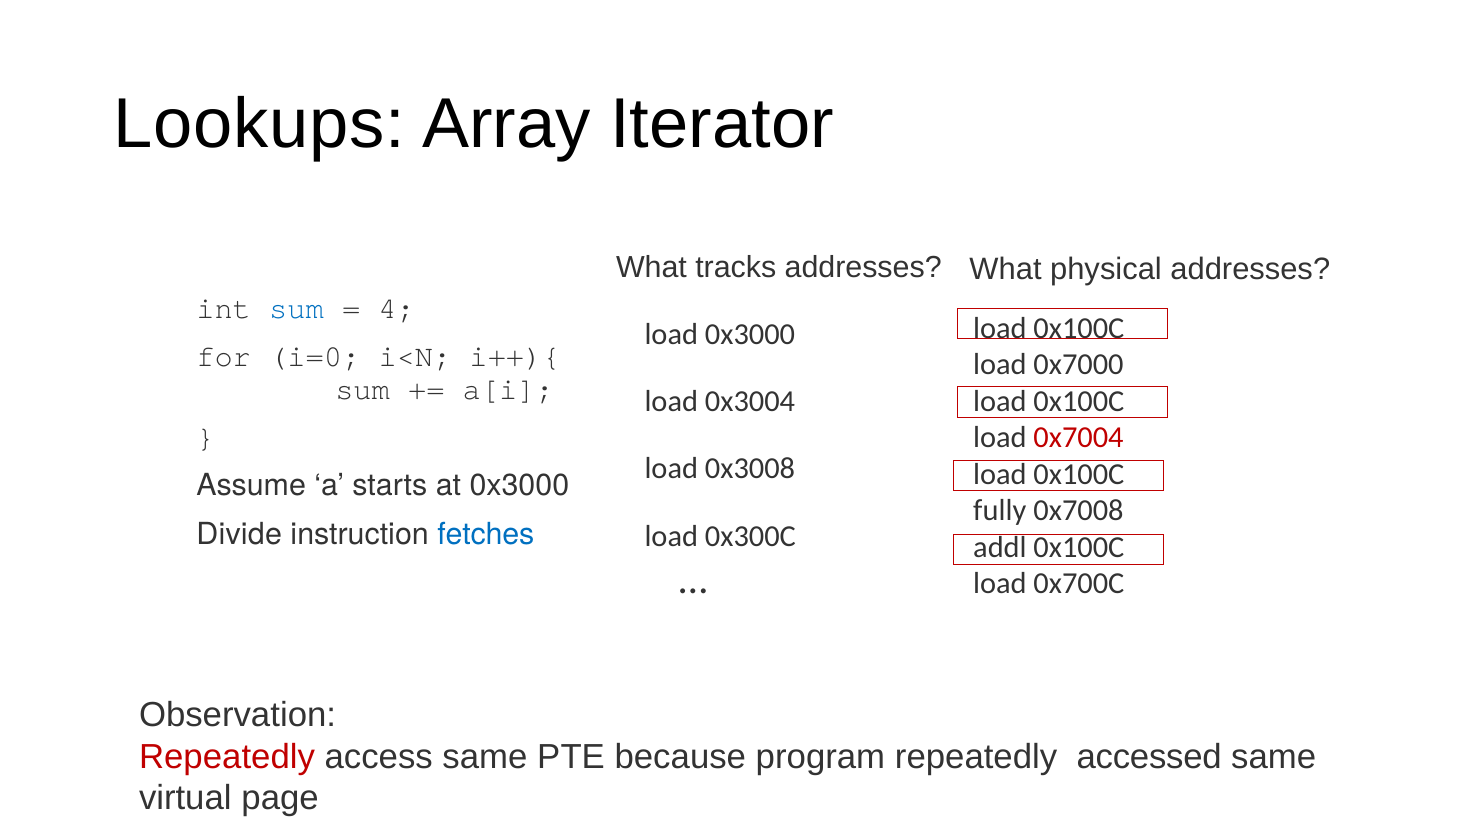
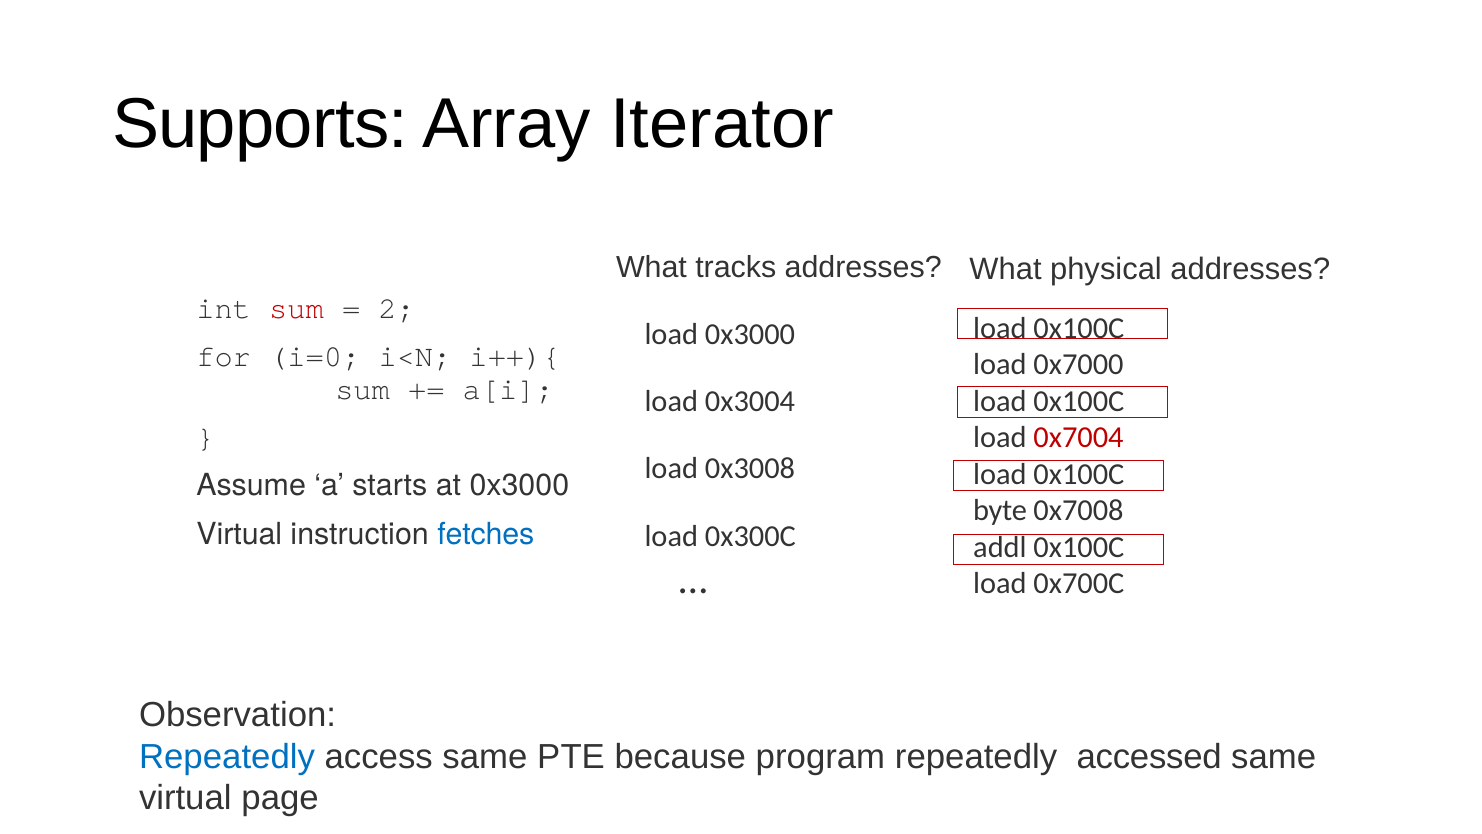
Lookups: Lookups -> Supports
sum at (296, 308) colour: blue -> red
4: 4 -> 2
fully: fully -> byte
Divide at (239, 534): Divide -> Virtual
Repeatedly at (227, 756) colour: red -> blue
